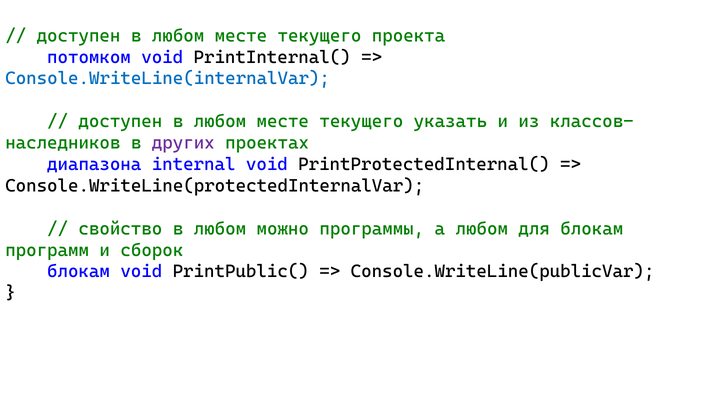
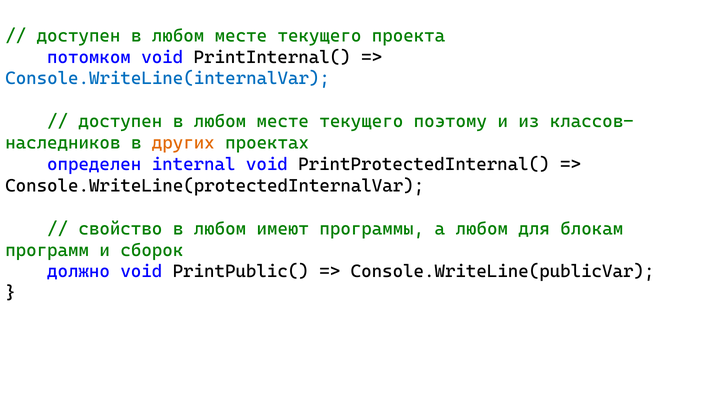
указать: указать -> поэтому
других colour: purple -> orange
диапазона: диапазона -> определен
можно: можно -> имеют
блокам at (78, 272): блокам -> должно
